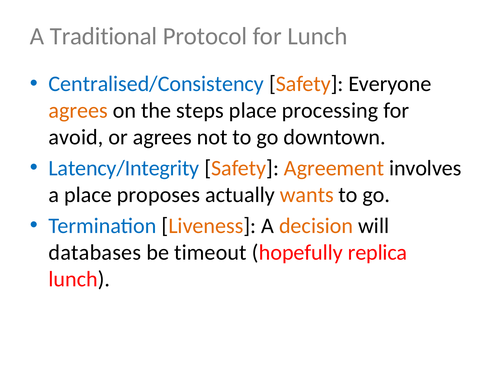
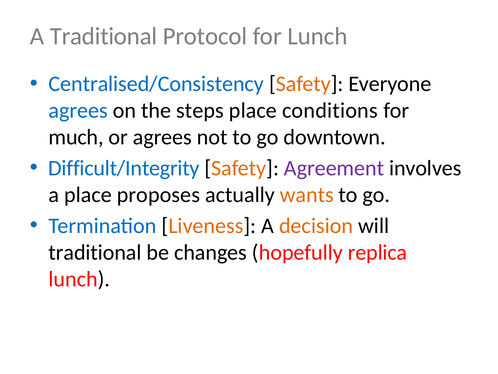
agrees at (78, 110) colour: orange -> blue
processing: processing -> conditions
avoid: avoid -> much
Latency/Integrity: Latency/Integrity -> Difficult/Integrity
Agreement colour: orange -> purple
databases at (95, 252): databases -> traditional
timeout: timeout -> changes
